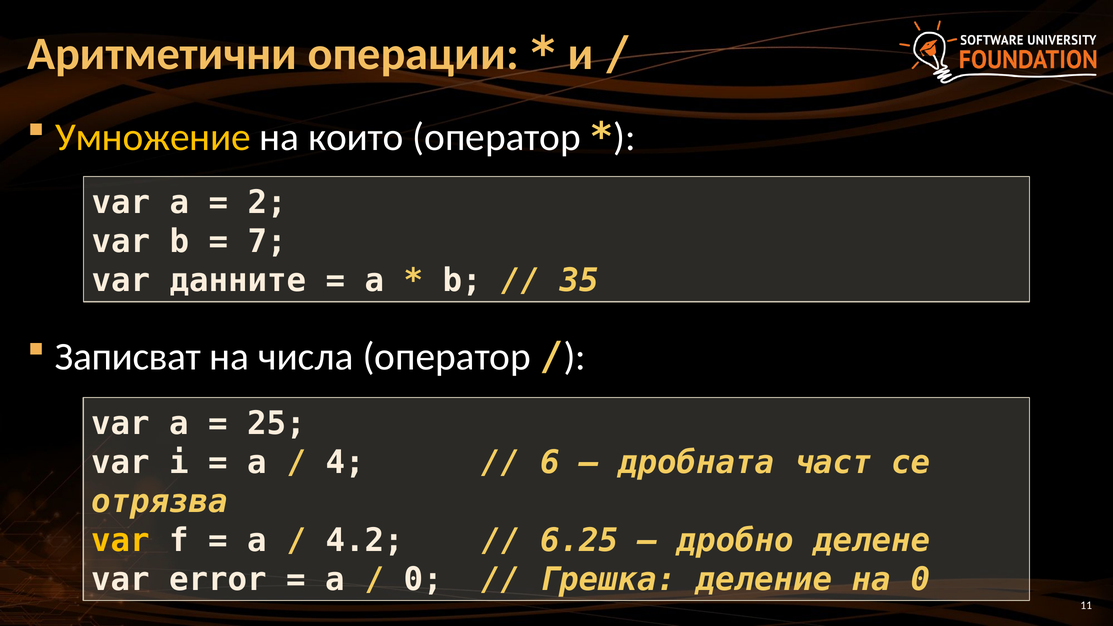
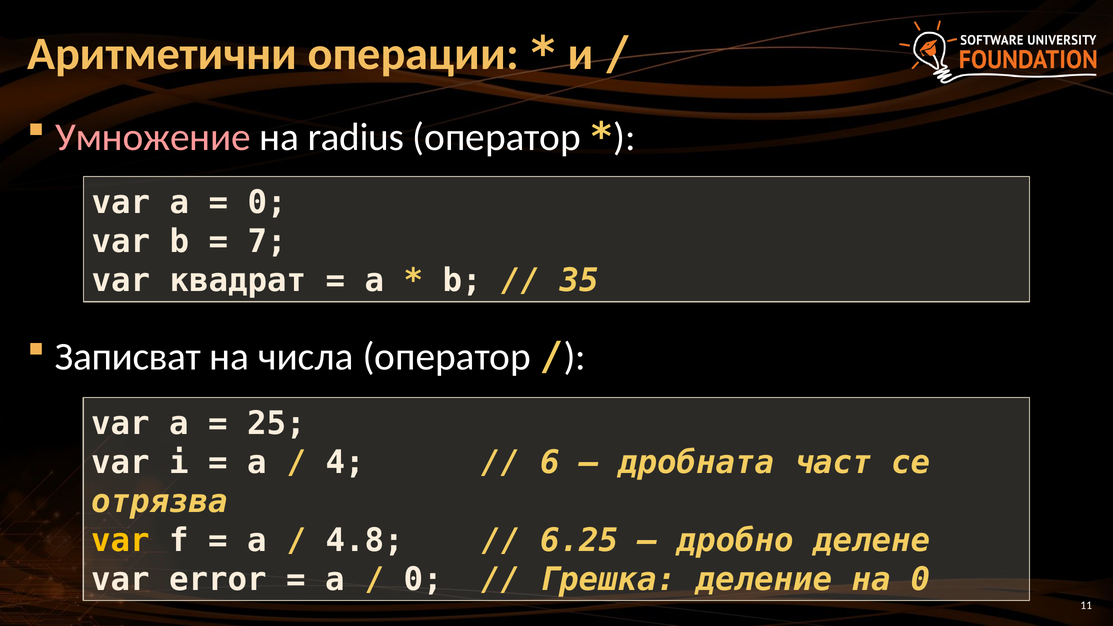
Умножение colour: yellow -> pink
които: които -> radius
2 at (267, 203): 2 -> 0
данните: данните -> квадрат
4.2: 4.2 -> 4.8
